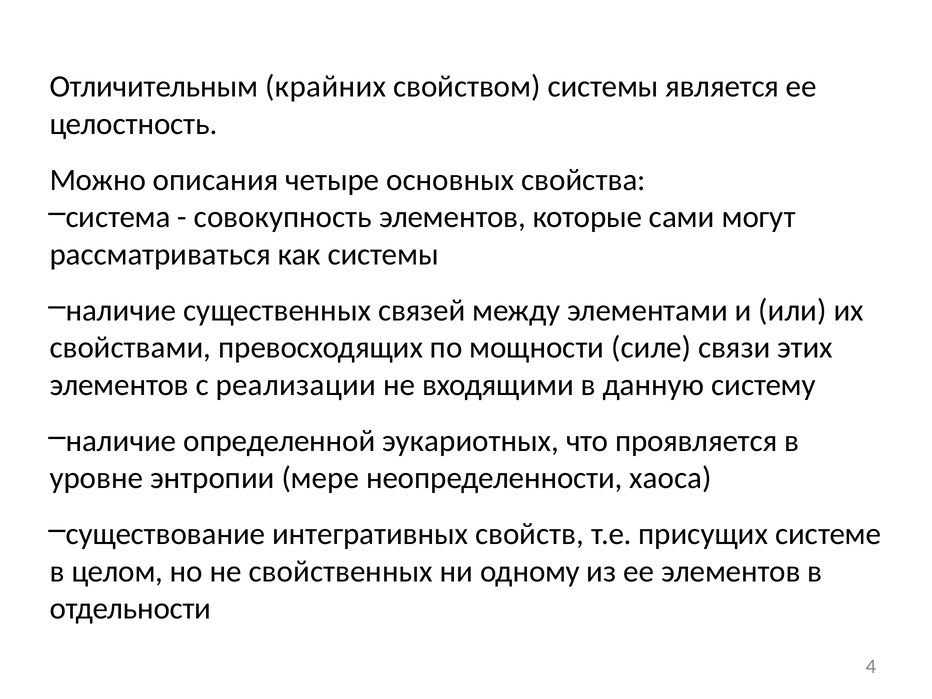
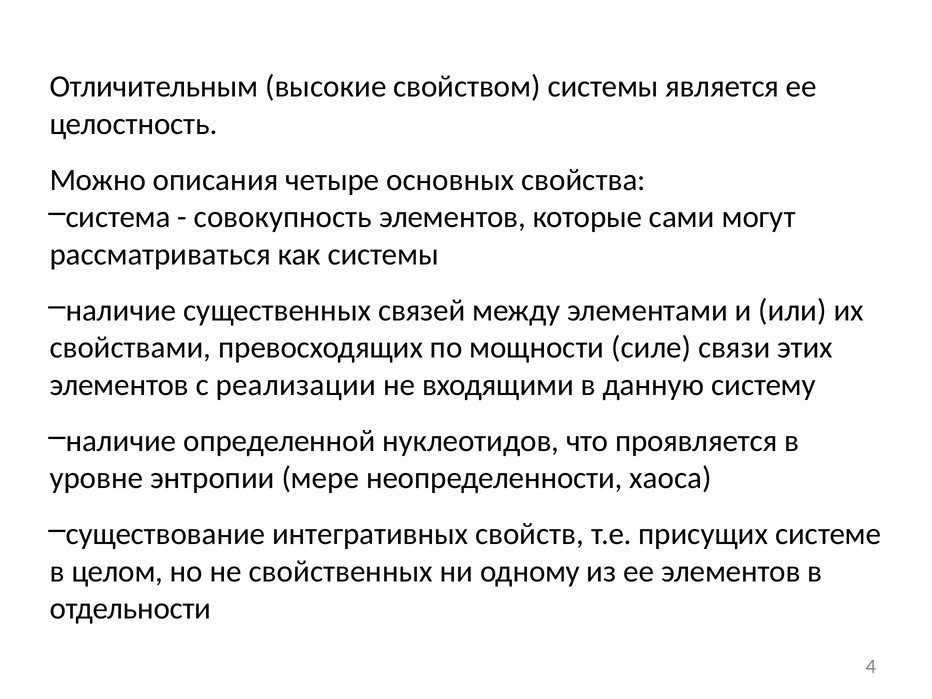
крайних: крайних -> высокие
эукариотных: эукариотных -> нуклеотидов
